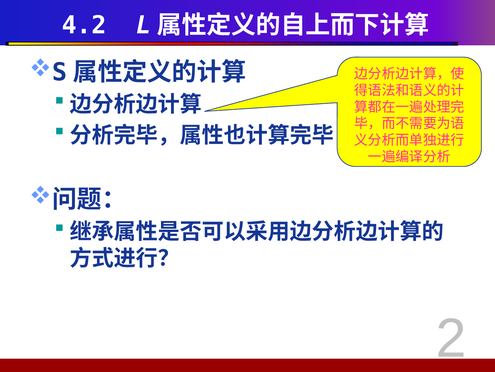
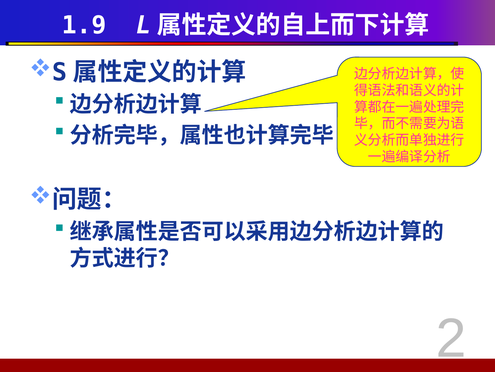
4.2: 4.2 -> 1.9
